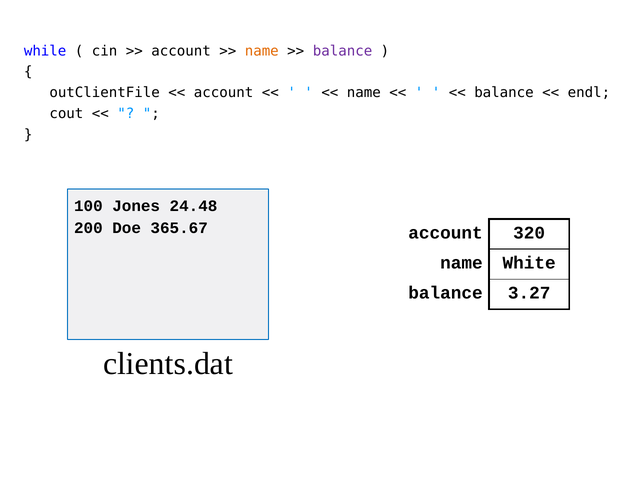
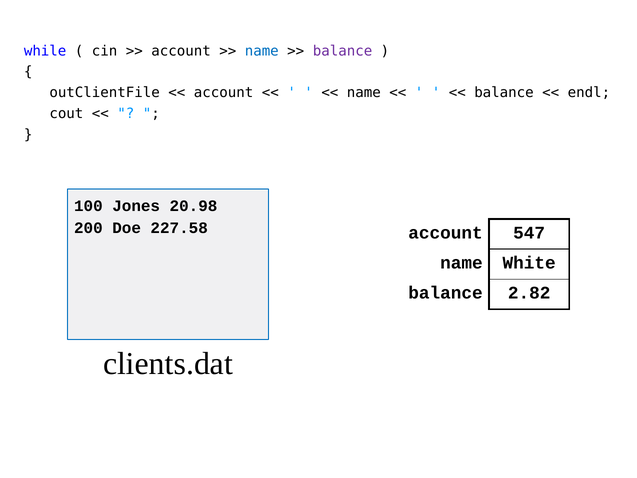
name at (262, 51) colour: orange -> blue
24.48: 24.48 -> 20.98
365.67: 365.67 -> 227.58
320: 320 -> 547
3.27: 3.27 -> 2.82
